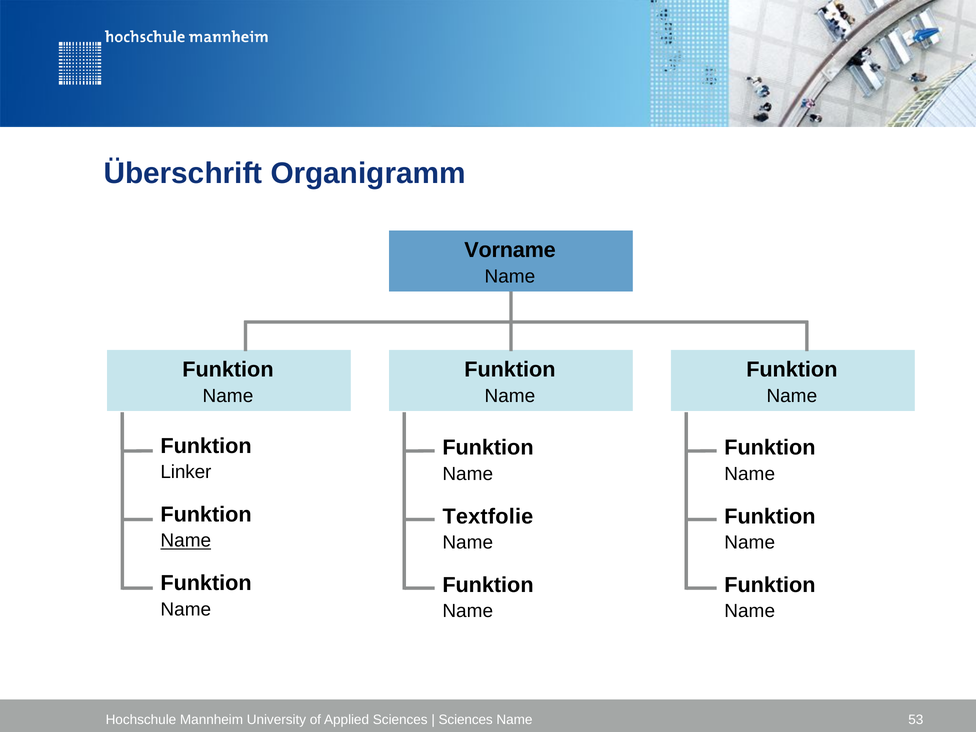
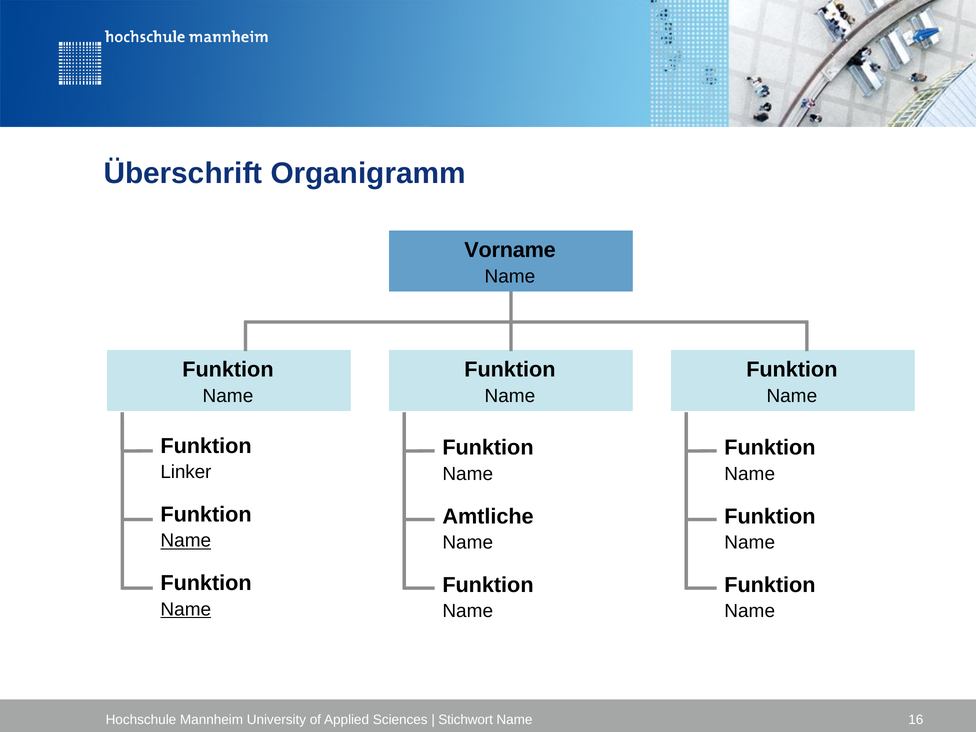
Textfolie: Textfolie -> Amtliche
Name at (186, 609) underline: none -> present
Sciences at (466, 720): Sciences -> Stichwort
53: 53 -> 16
